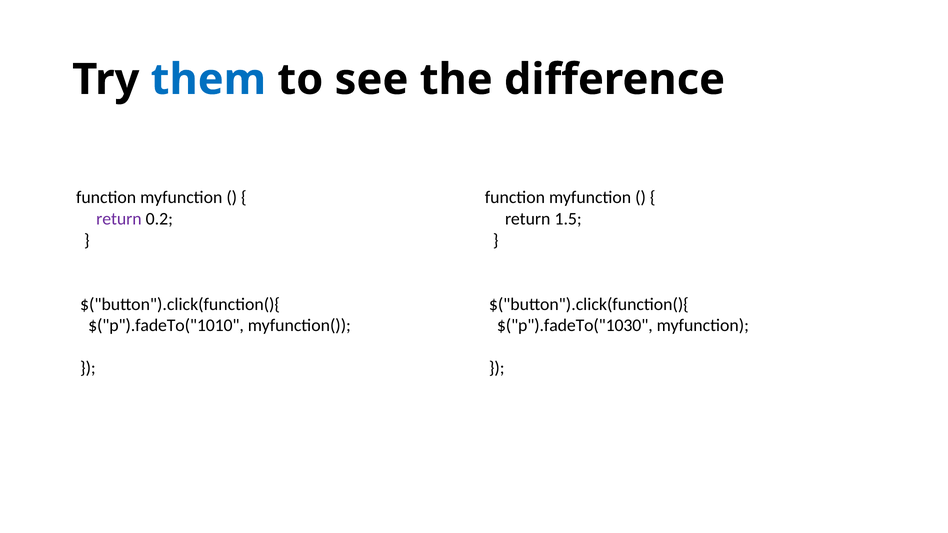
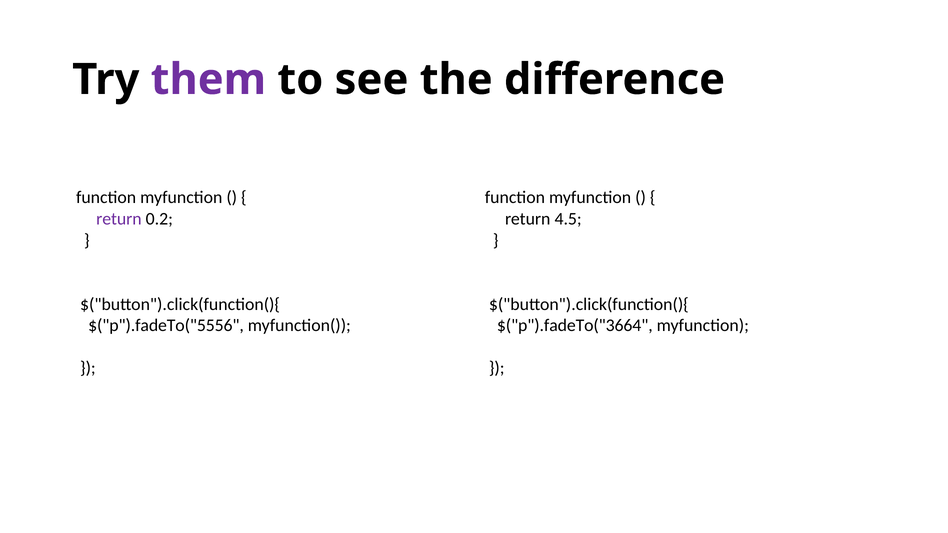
them colour: blue -> purple
1.5: 1.5 -> 4.5
$("p").fadeTo("1010: $("p").fadeTo("1010 -> $("p").fadeTo("5556
$("p").fadeTo("1030: $("p").fadeTo("1030 -> $("p").fadeTo("3664
